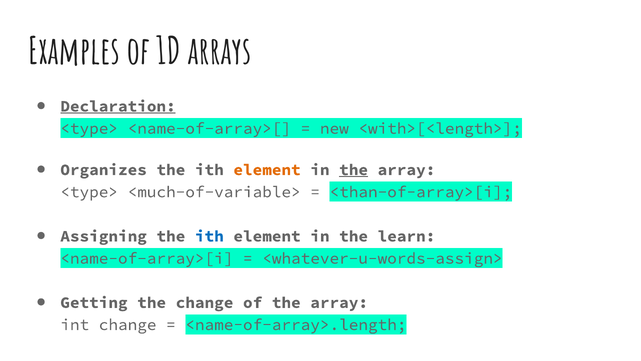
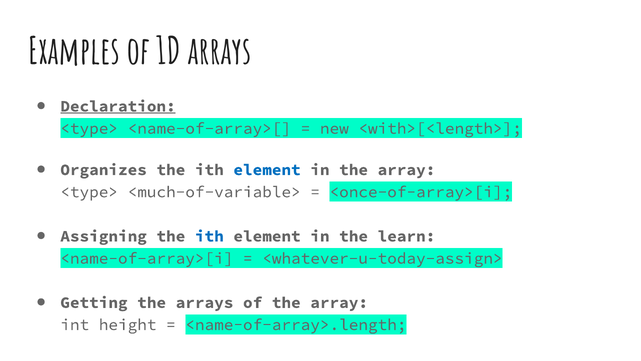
element at (267, 170) colour: orange -> blue
the at (354, 170) underline: present -> none
<than-of-array>[i: <than-of-array>[i -> <once-of-array>[i
<whatever-u-words-assign>: <whatever-u-words-assign> -> <whatever-u-today-assign>
the change: change -> arrays
int change: change -> height
